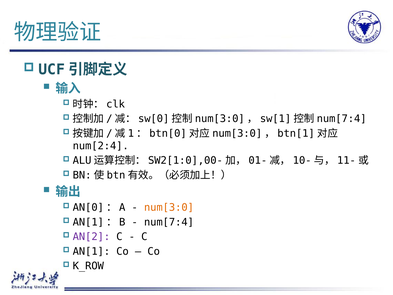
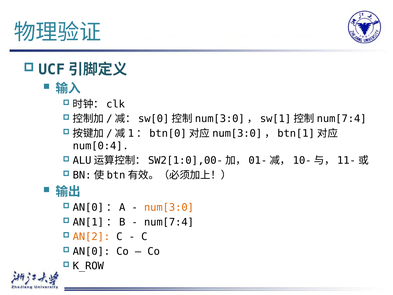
num[2:4: num[2:4 -> num[0:4
AN[2 colour: purple -> orange
AN[1: AN[1 -> AN[0
